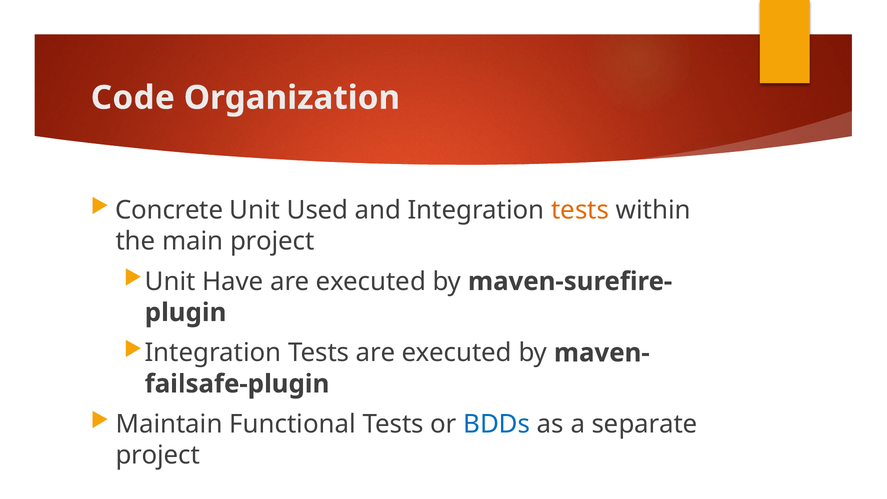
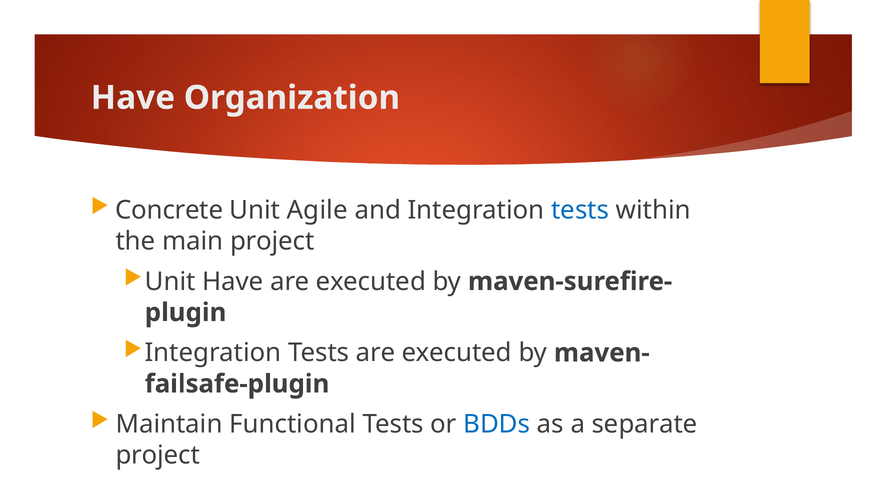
Code at (133, 98): Code -> Have
Used: Used -> Agile
tests at (580, 210) colour: orange -> blue
